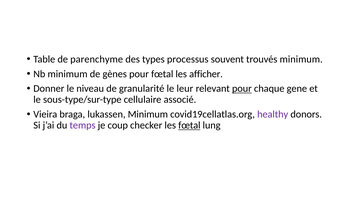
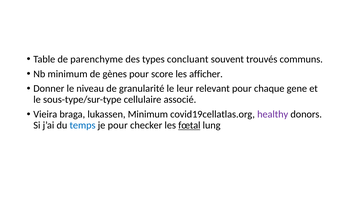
processus: processus -> concluant
trouvés minimum: minimum -> communs
pour fœtal: fœtal -> score
pour at (242, 89) underline: present -> none
temps colour: purple -> blue
je coup: coup -> pour
